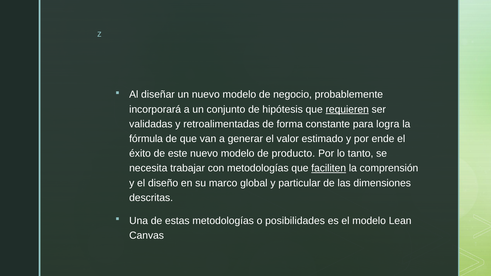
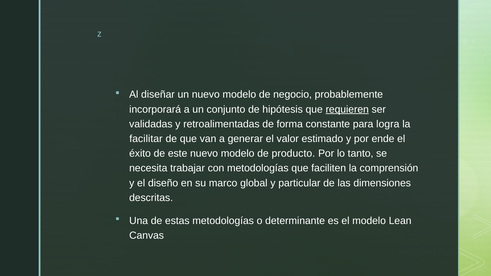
fórmula: fórmula -> facilitar
faciliten underline: present -> none
posibilidades: posibilidades -> determinante
